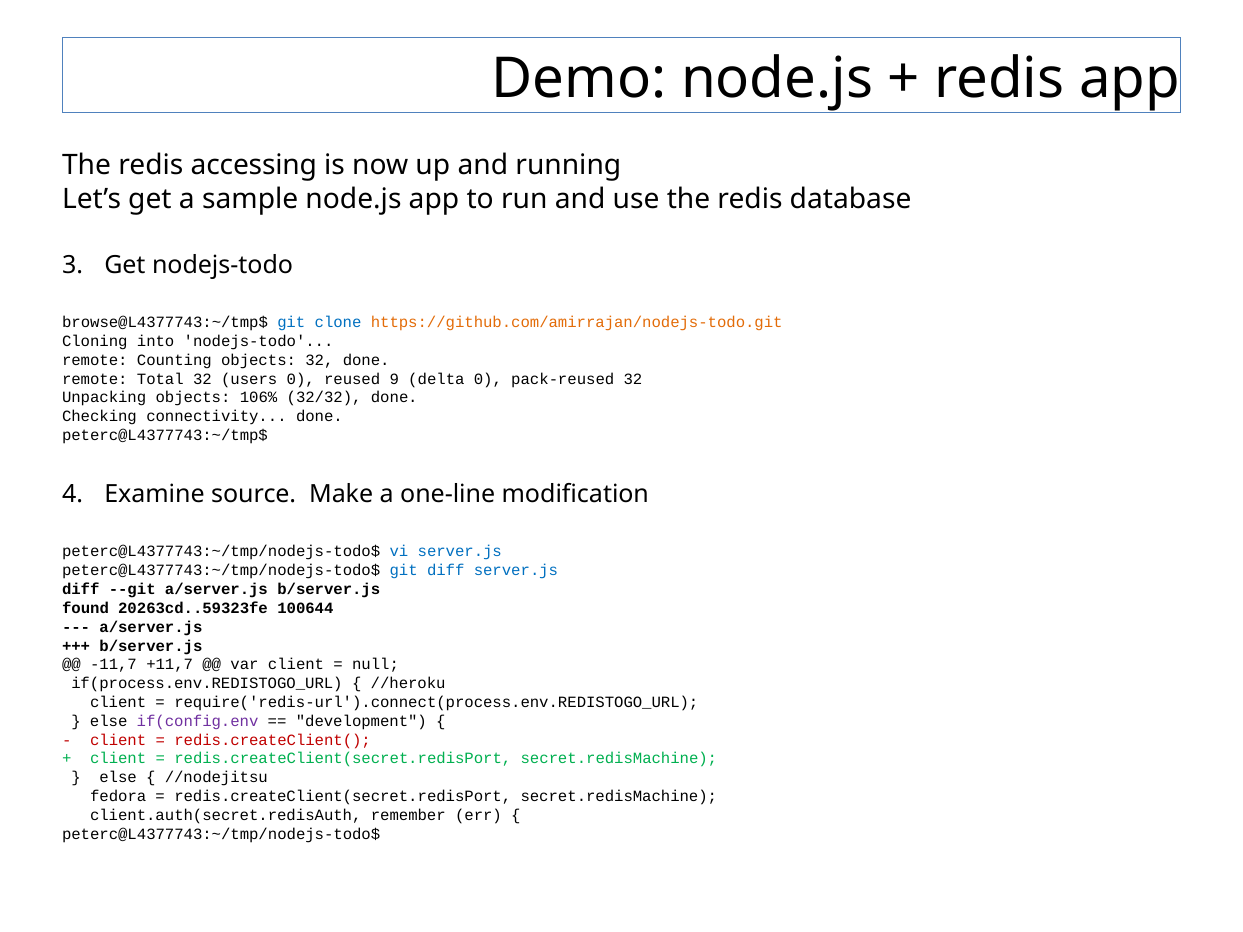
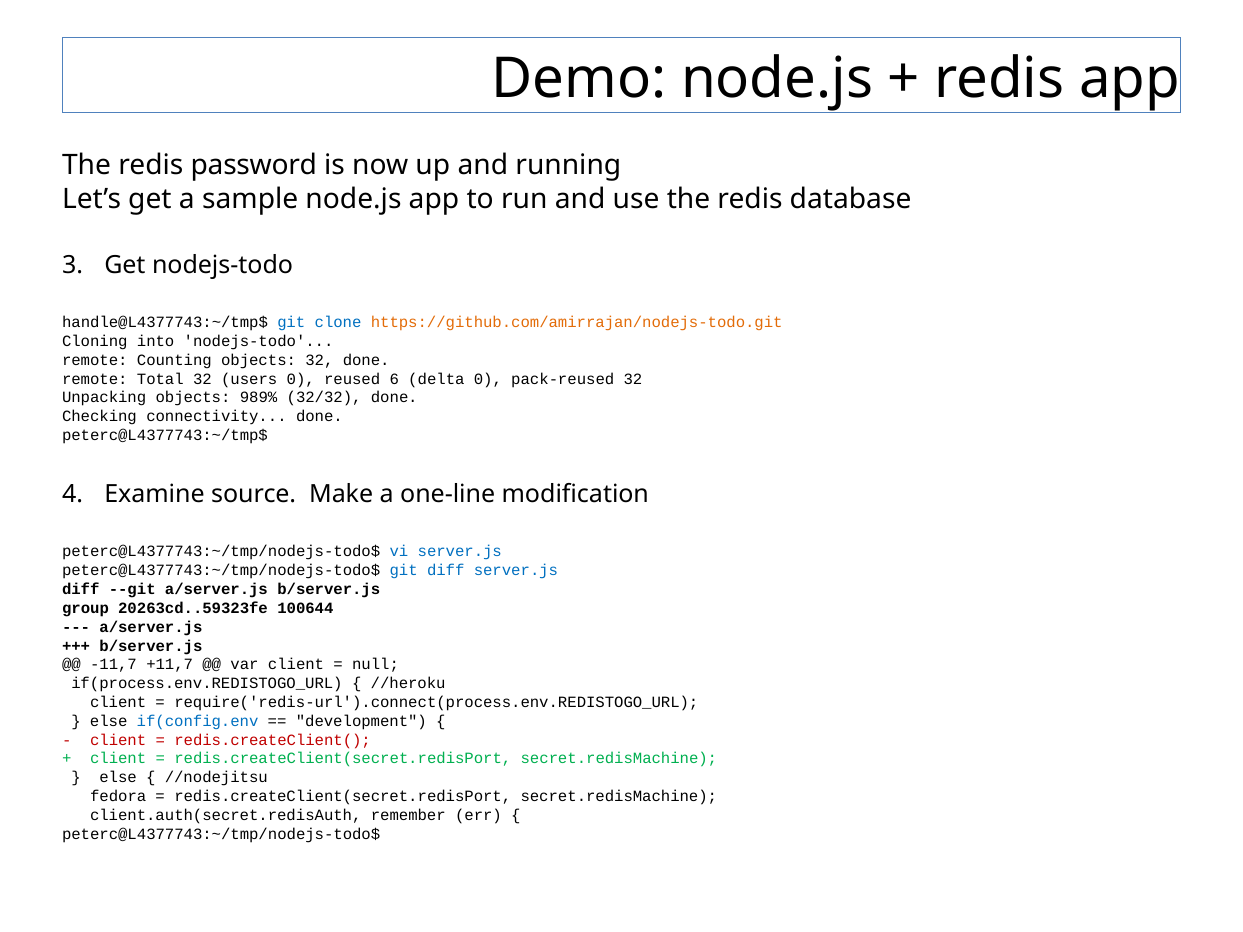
accessing: accessing -> password
browse@L4377743:~/tmp$: browse@L4377743:~/tmp$ -> handle@L4377743:~/tmp$
9: 9 -> 6
106%: 106% -> 989%
found: found -> group
if(config.env colour: purple -> blue
